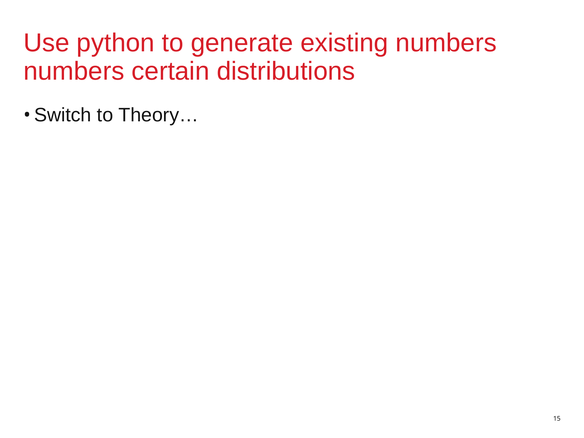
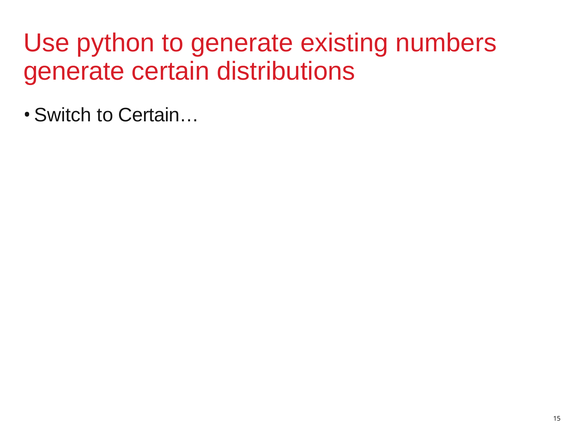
numbers at (74, 71): numbers -> generate
Theory…: Theory… -> Certain…
